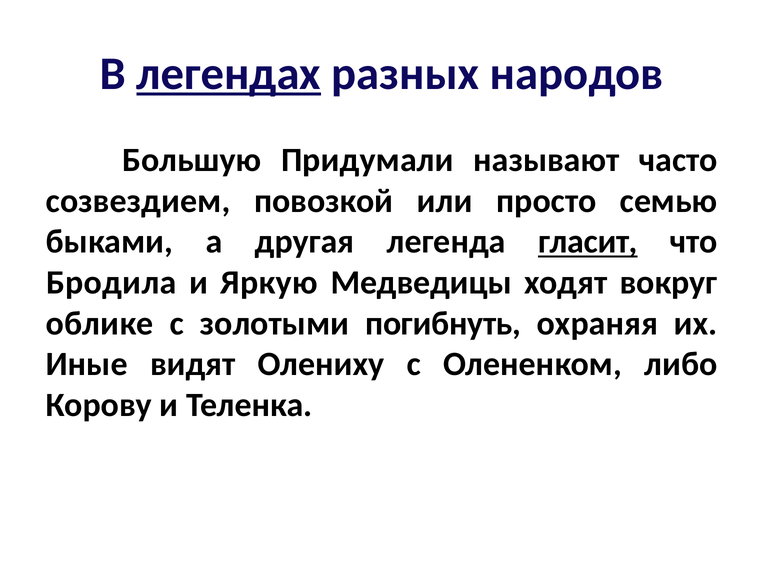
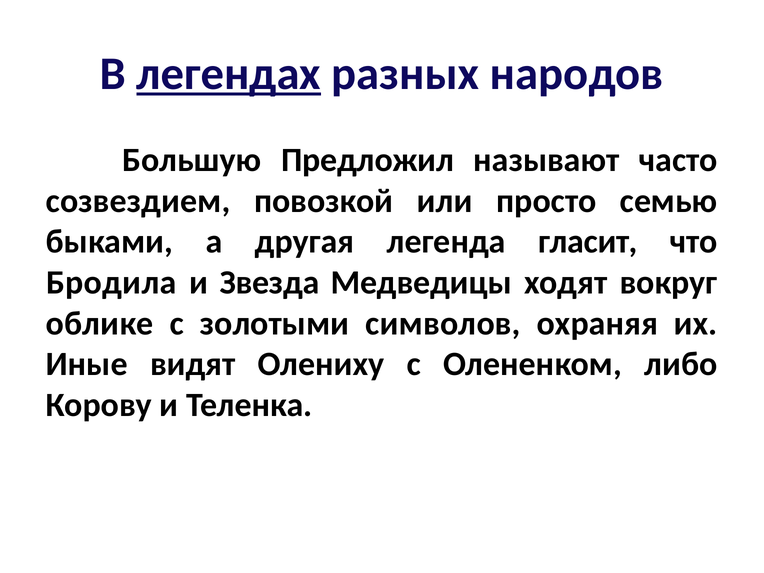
Придумали: Придумали -> Предложил
гласит underline: present -> none
Яркую: Яркую -> Звезда
погибнуть: погибнуть -> символов
